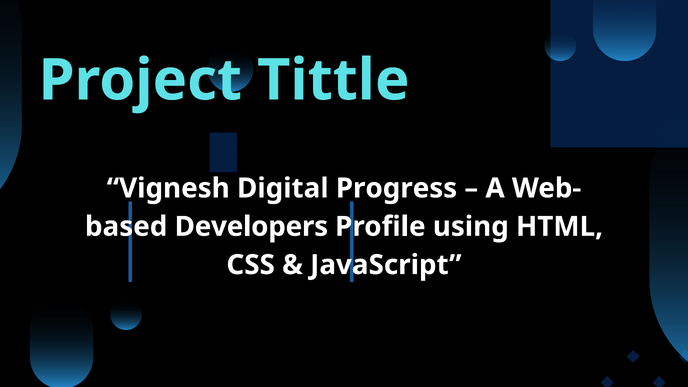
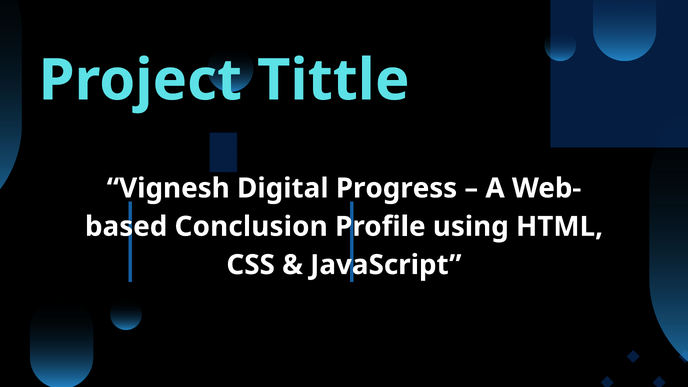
Developers: Developers -> Conclusion
